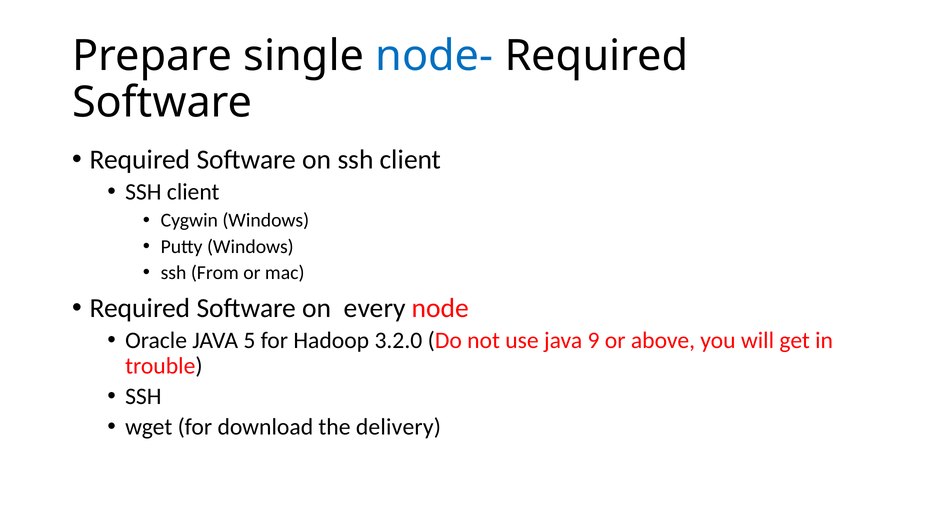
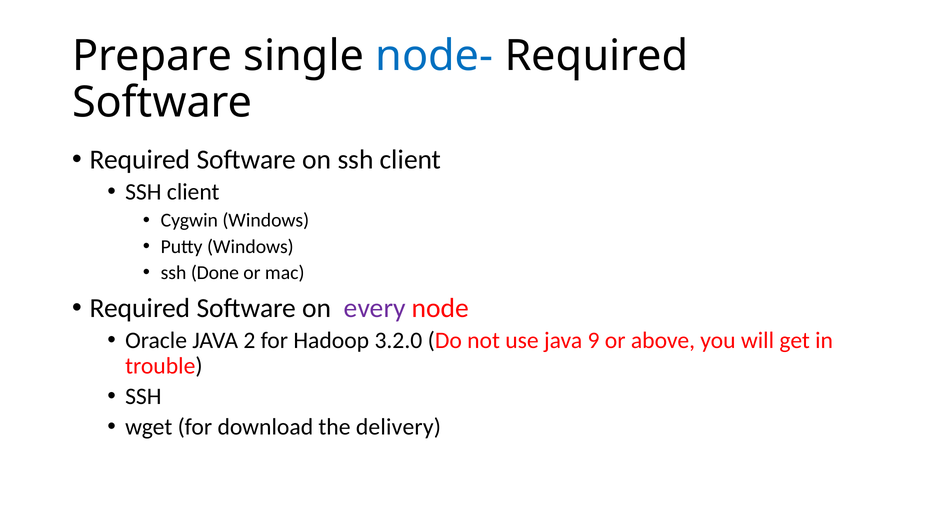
From: From -> Done
every colour: black -> purple
5: 5 -> 2
